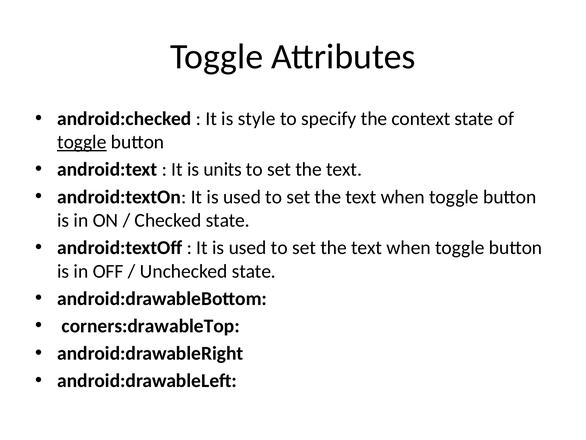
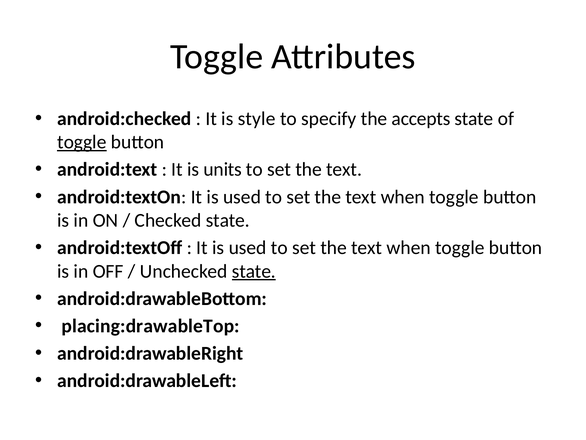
context: context -> accepts
state at (254, 271) underline: none -> present
corners:drawableTop: corners:drawableTop -> placing:drawableTop
